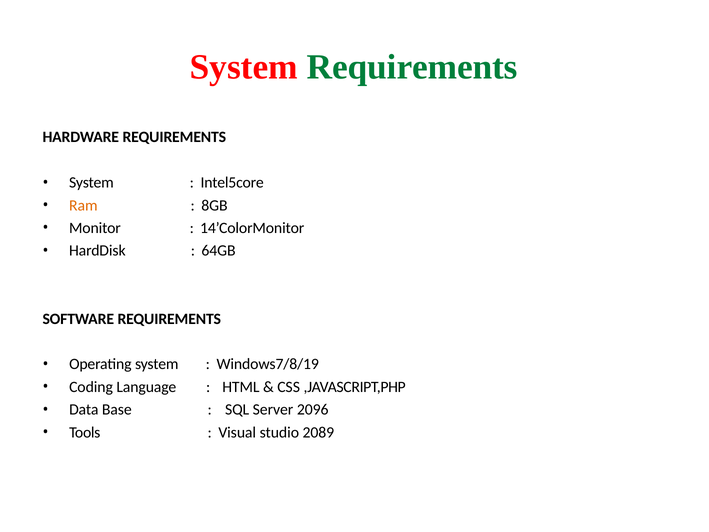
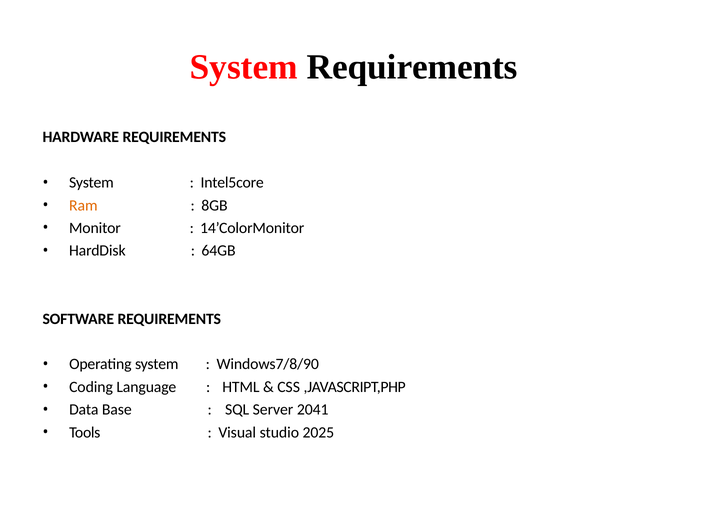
Requirements at (412, 67) colour: green -> black
Windows7/8/19: Windows7/8/19 -> Windows7/8/90
2096: 2096 -> 2041
2089: 2089 -> 2025
